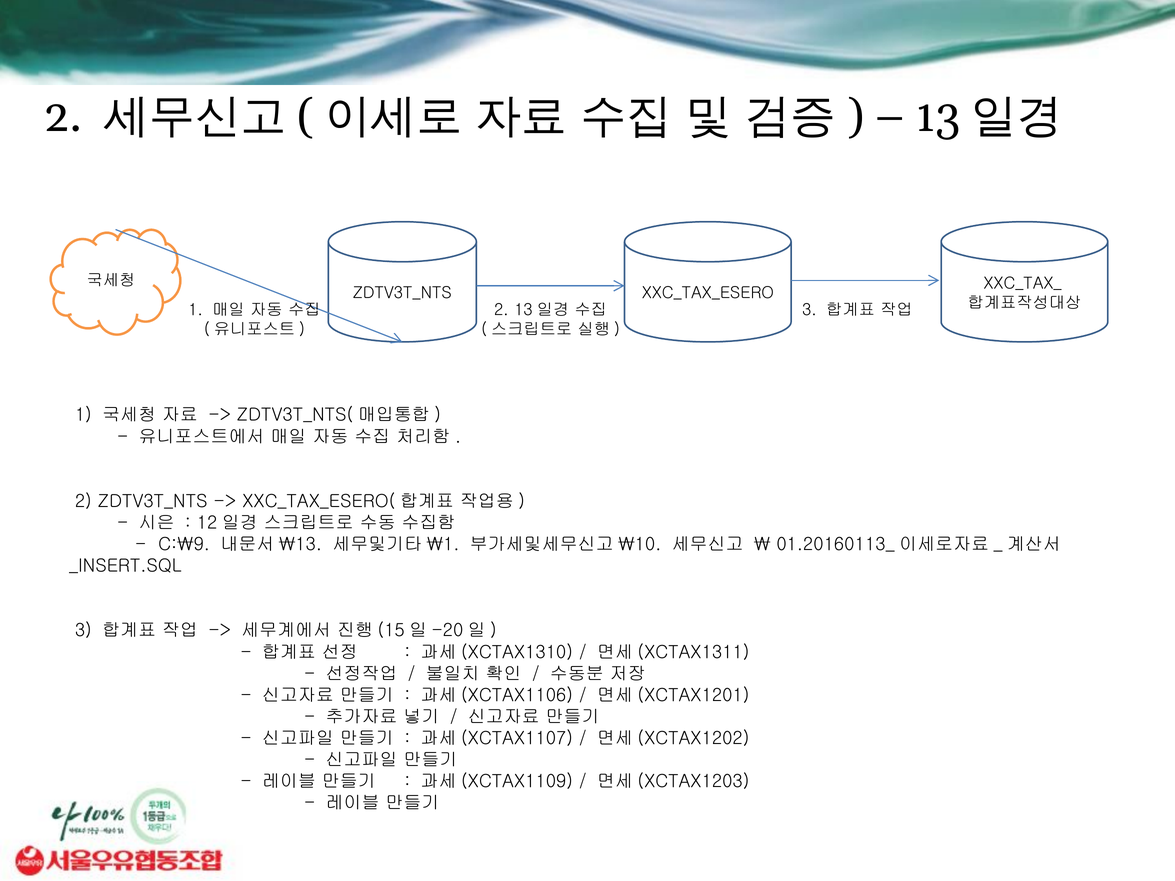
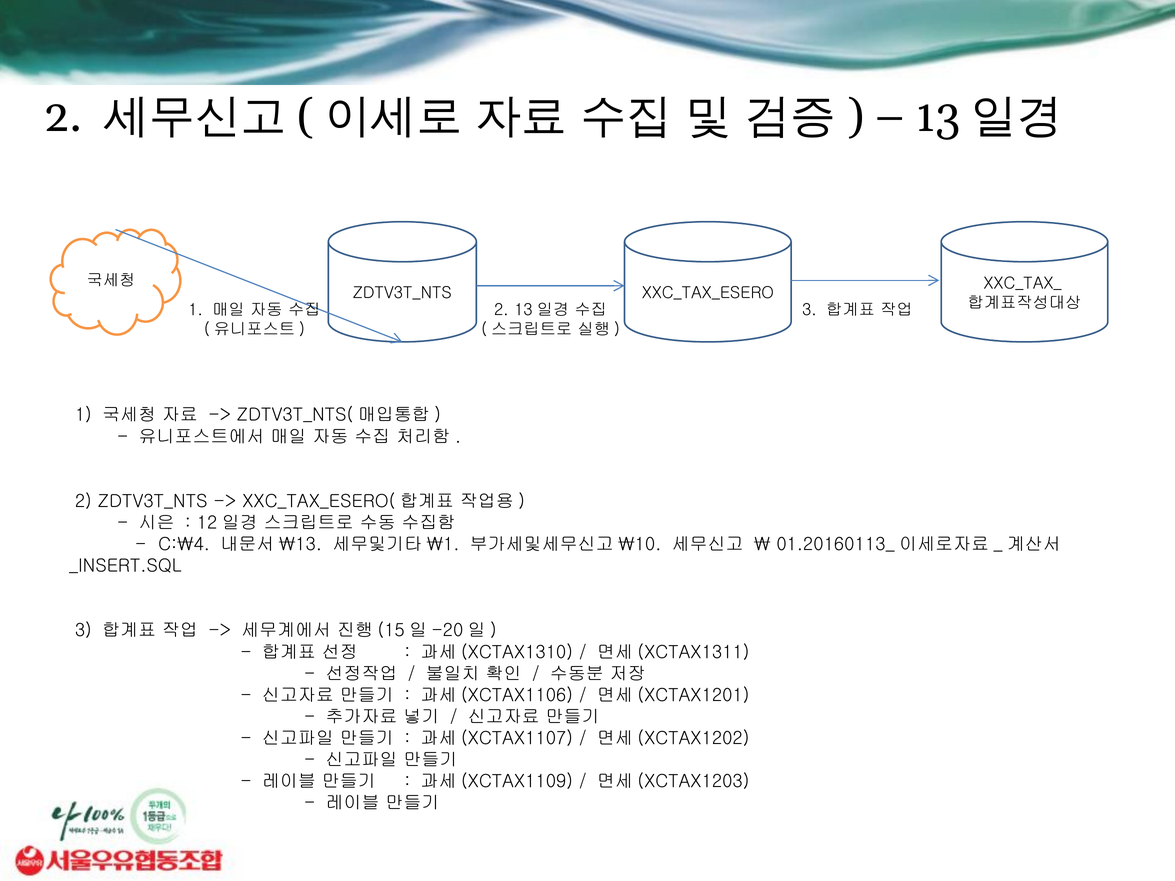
C:\9: C:\9 -> C:\4
